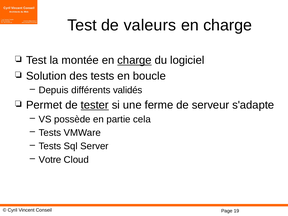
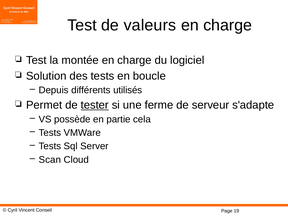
charge at (134, 60) underline: present -> none
validés: validés -> utilisés
Votre: Votre -> Scan
